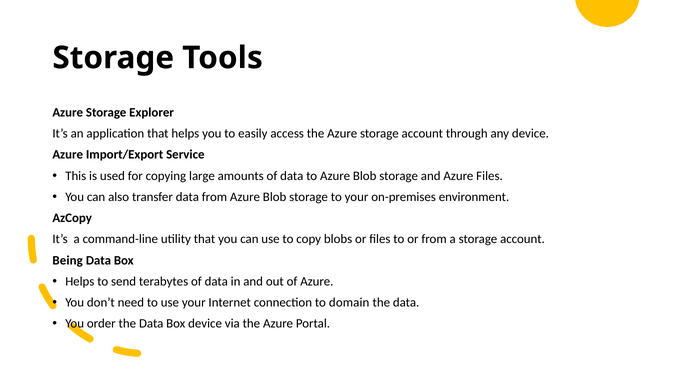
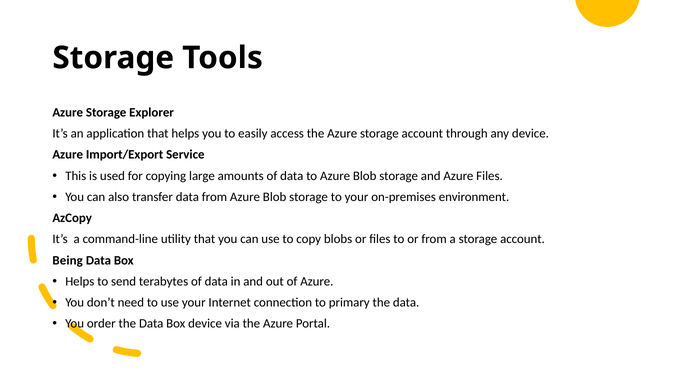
domain: domain -> primary
